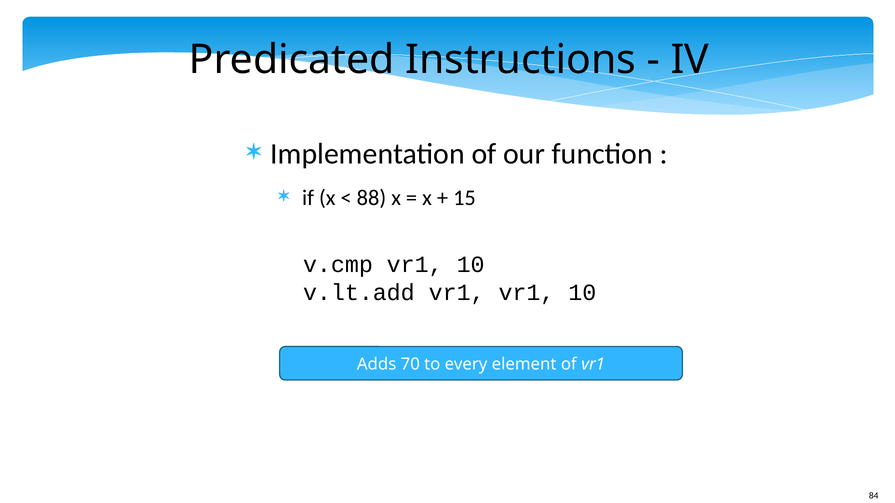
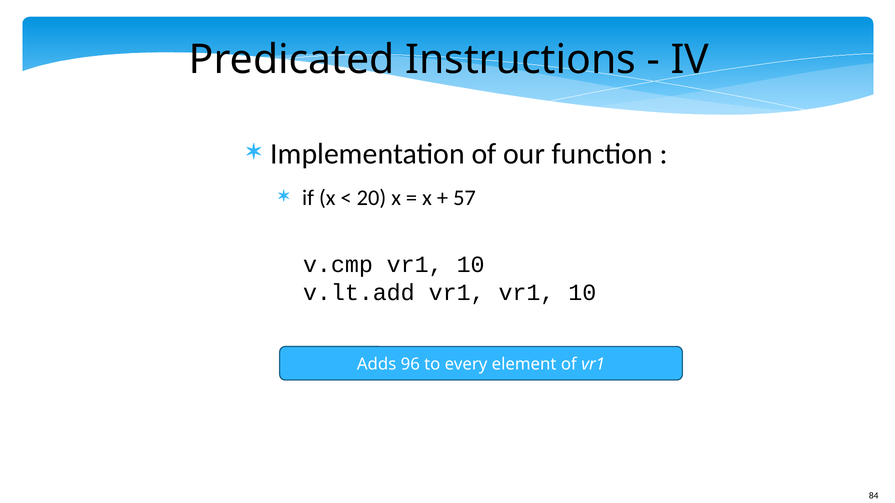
88: 88 -> 20
15: 15 -> 57
70: 70 -> 96
